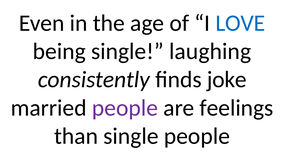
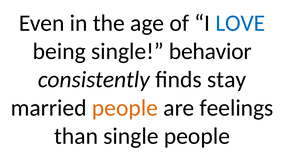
laughing: laughing -> behavior
joke: joke -> stay
people at (125, 108) colour: purple -> orange
